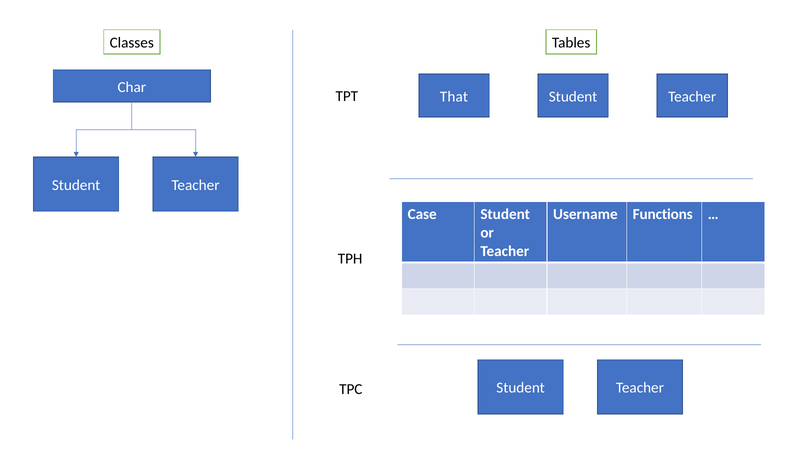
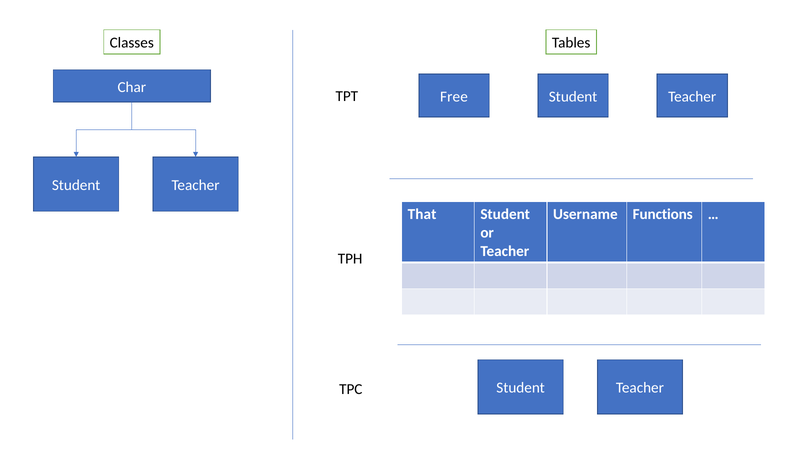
That: That -> Free
Case: Case -> That
